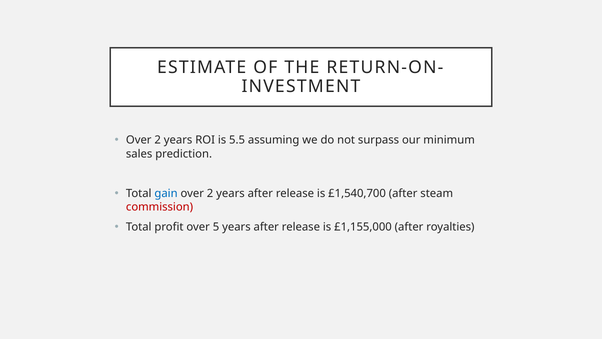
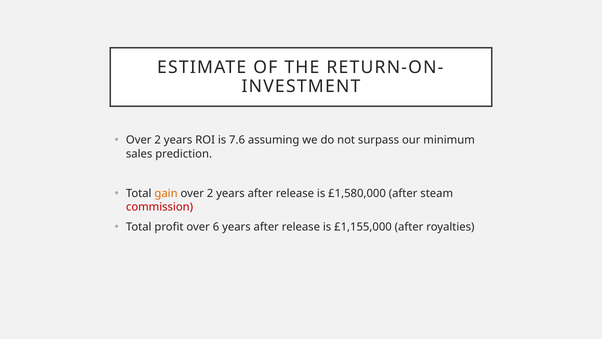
5.5: 5.5 -> 7.6
gain colour: blue -> orange
£1,540,700: £1,540,700 -> £1,580,000
5: 5 -> 6
